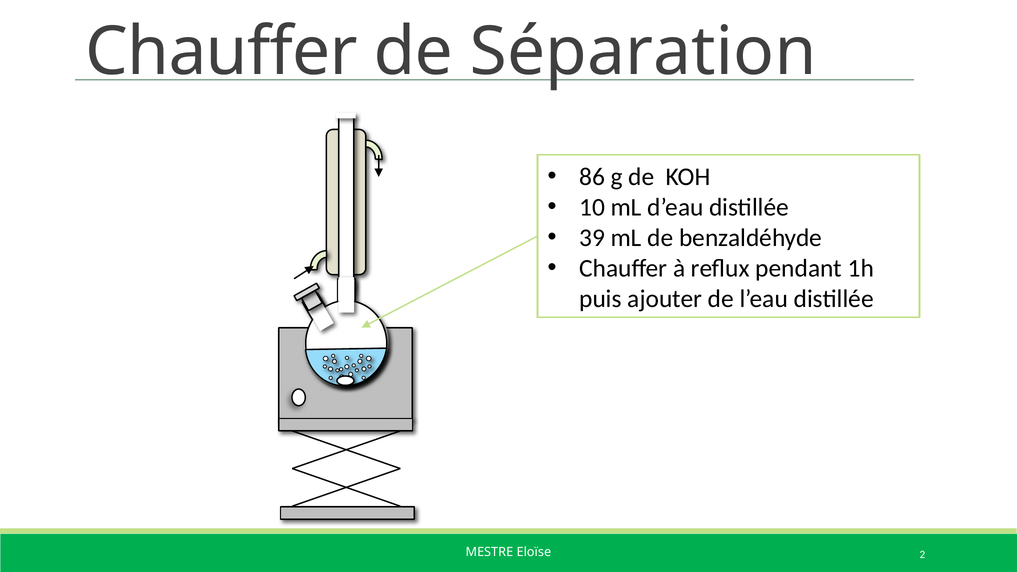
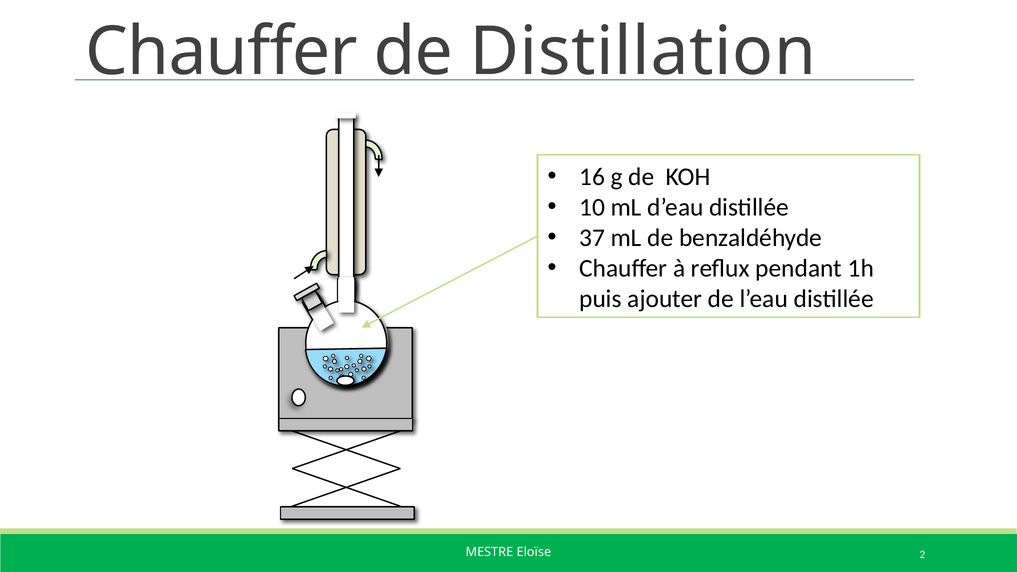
Séparation: Séparation -> Distillation
86: 86 -> 16
39: 39 -> 37
